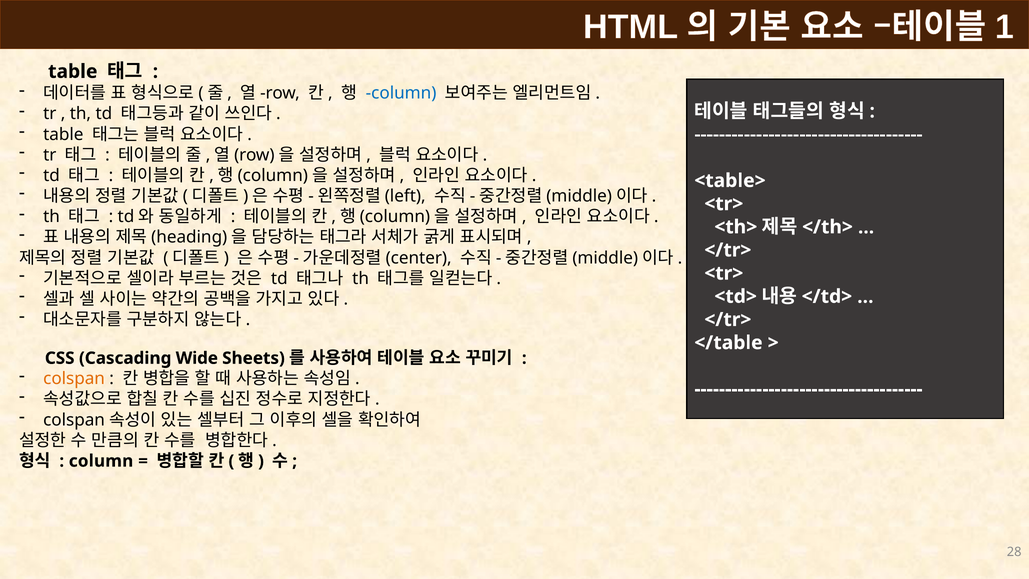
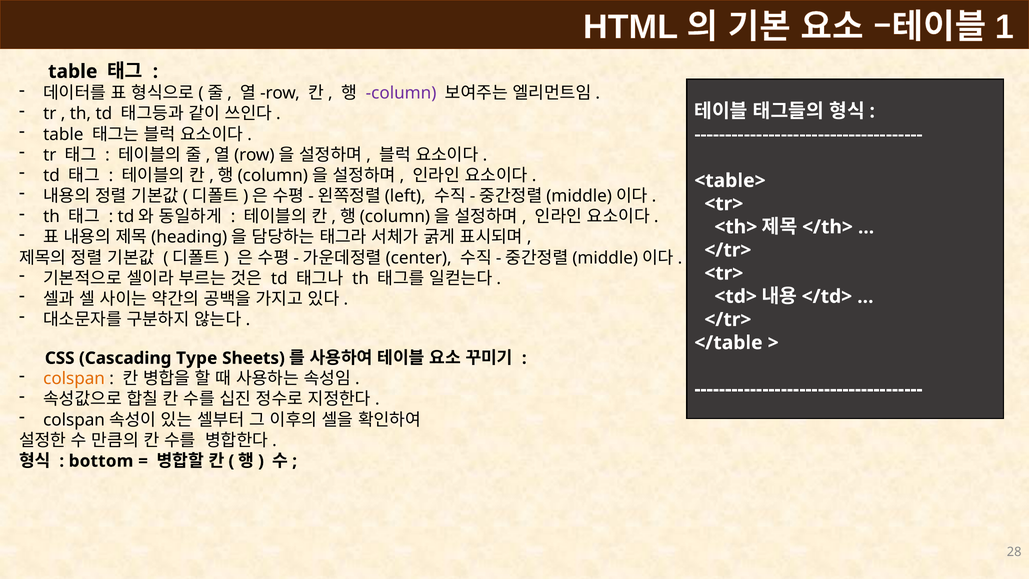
column at (401, 93) colour: blue -> purple
Wide: Wide -> Type
column at (101, 461): column -> bottom
